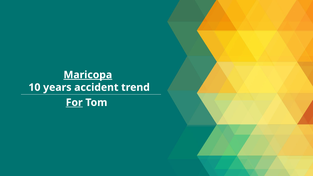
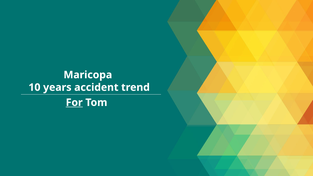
Maricopa underline: present -> none
